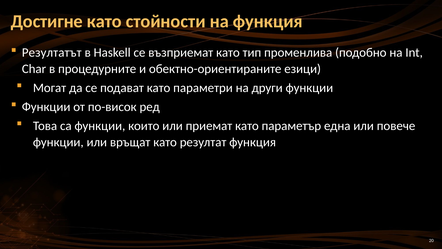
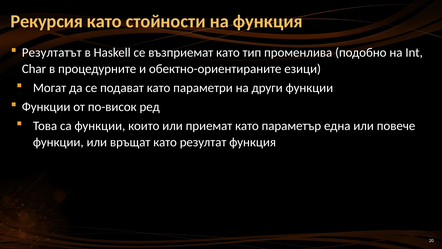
Достигне: Достигне -> Рекурсия
